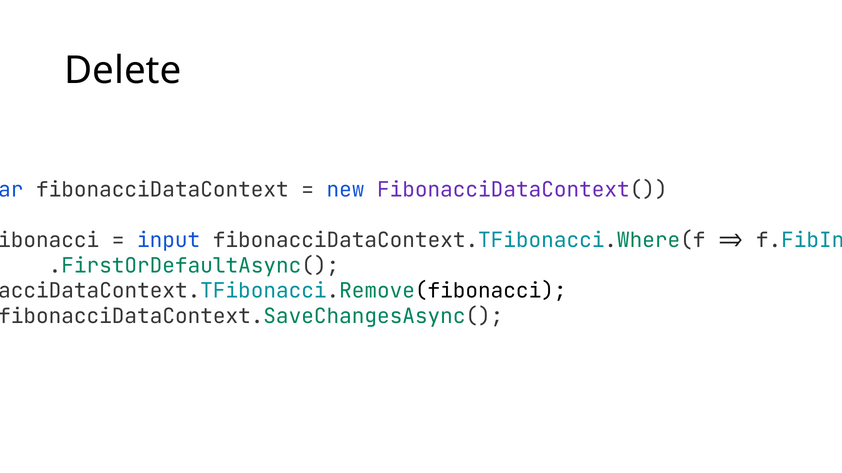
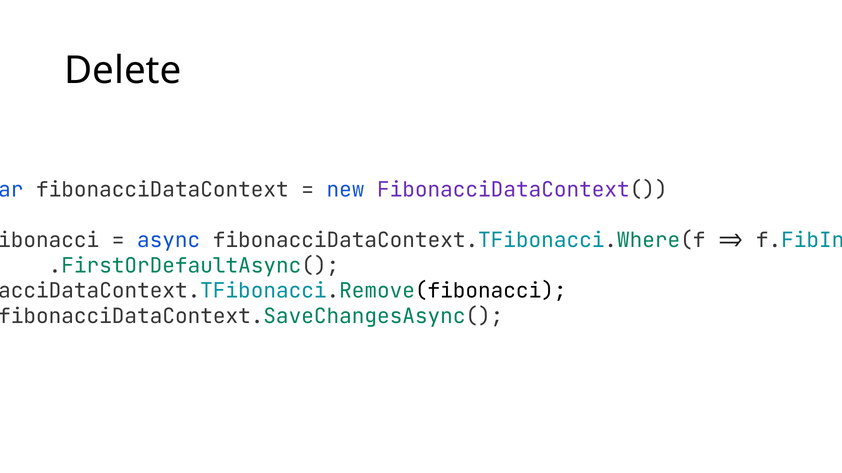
input: input -> async
